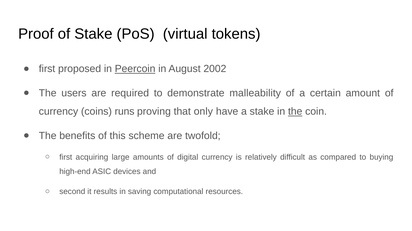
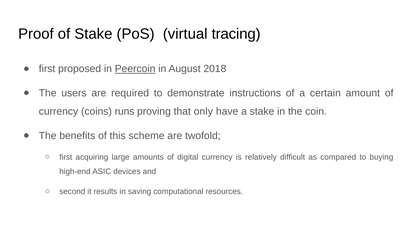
tokens: tokens -> tracing
2002: 2002 -> 2018
malleability: malleability -> instructions
the at (295, 112) underline: present -> none
